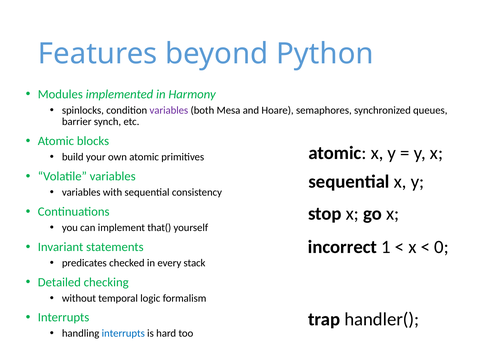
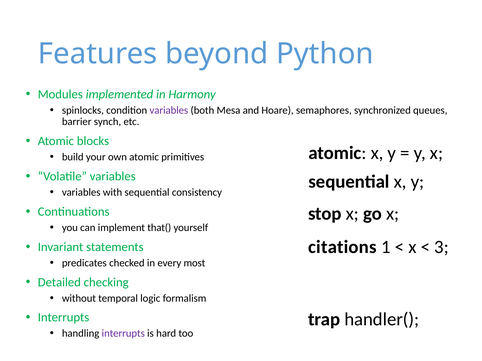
incorrect: incorrect -> citations
0: 0 -> 3
stack: stack -> most
interrupts at (123, 334) colour: blue -> purple
